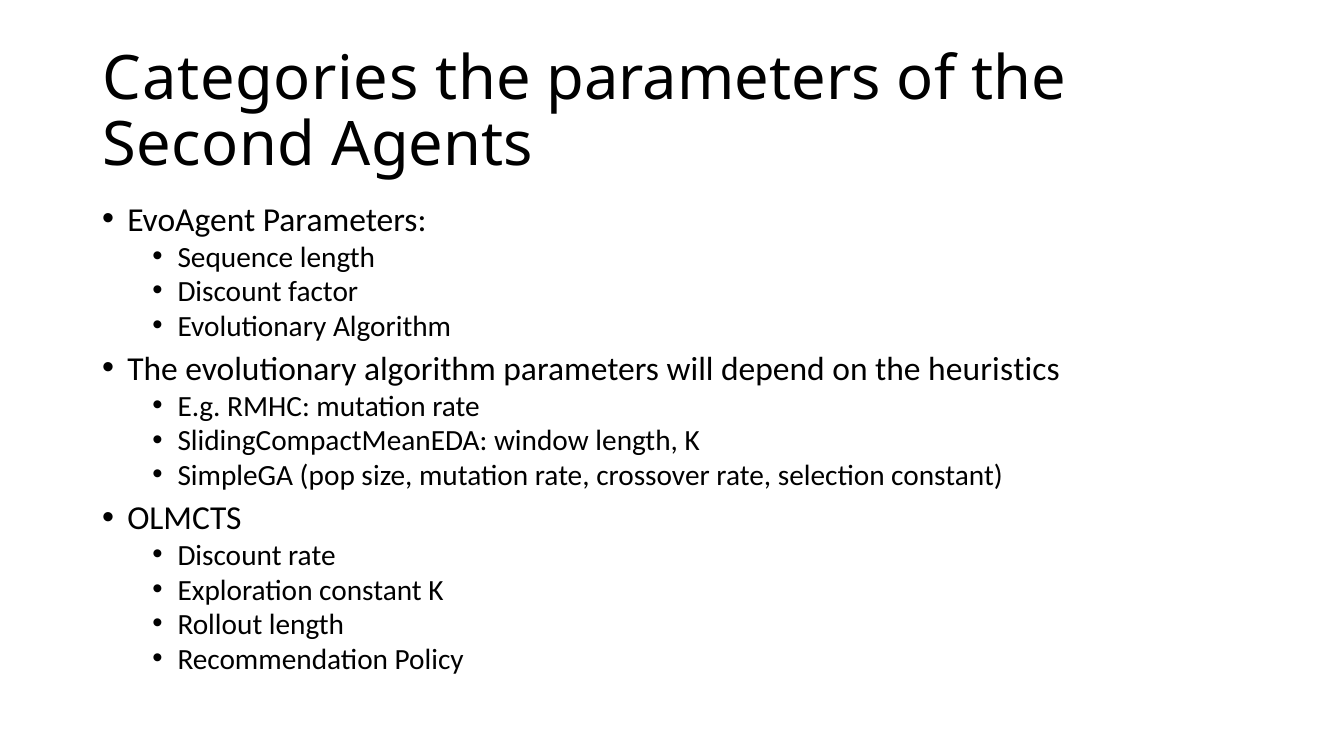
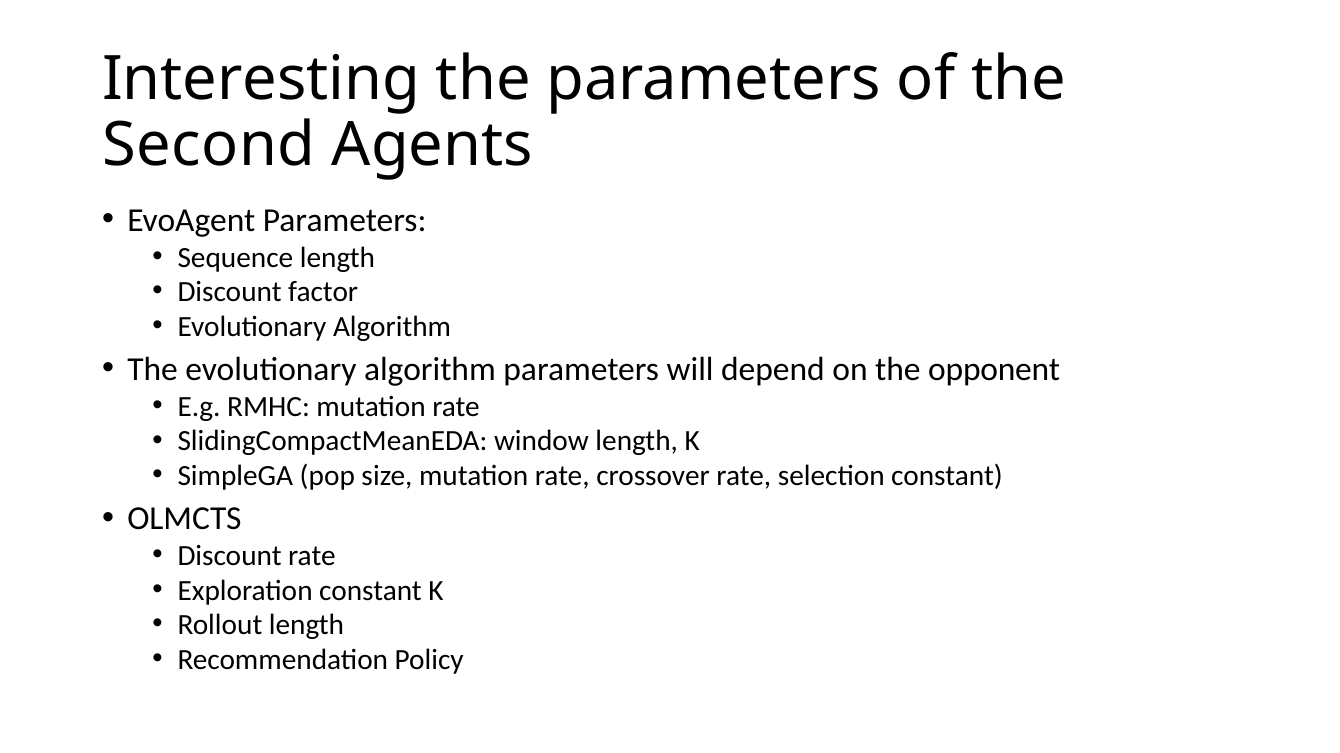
Categories: Categories -> Interesting
heuristics: heuristics -> opponent
